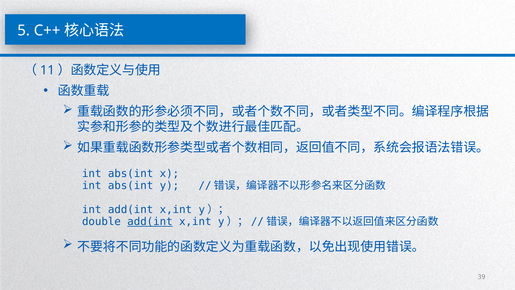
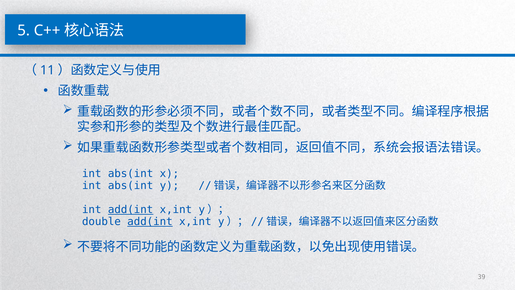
add(int at (131, 209) underline: none -> present
